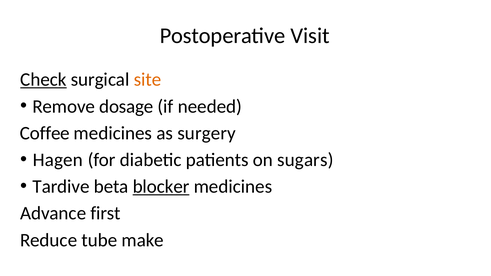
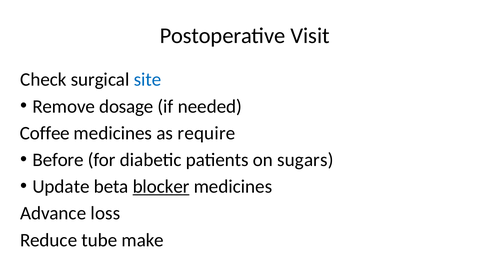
Check underline: present -> none
site colour: orange -> blue
surgery: surgery -> require
Hagen: Hagen -> Before
Tardive: Tardive -> Update
first: first -> loss
